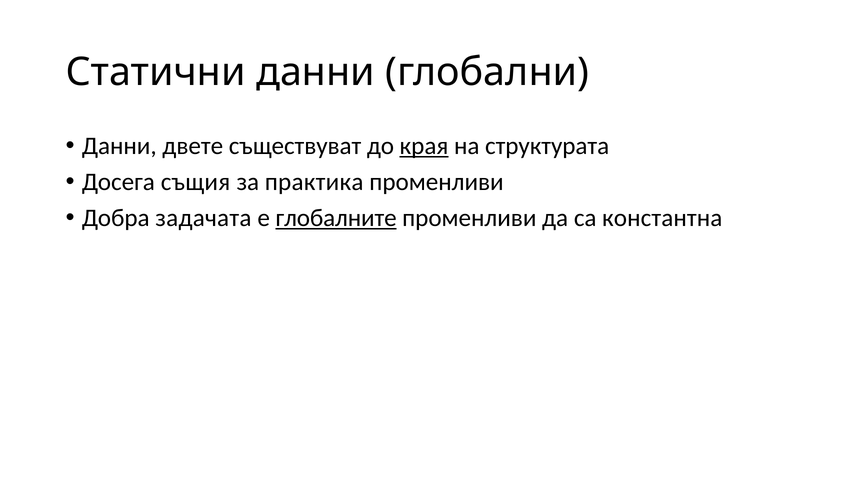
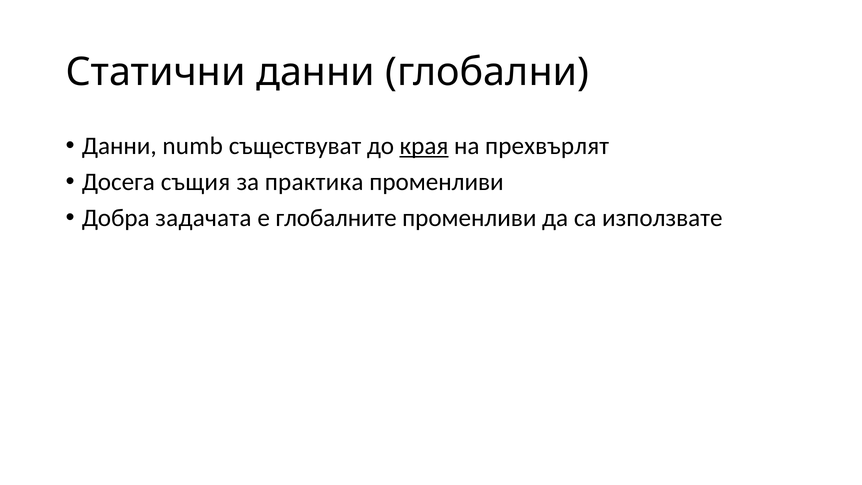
двете: двете -> numb
структурата: структурата -> прехвърлят
глобалните underline: present -> none
константна: константна -> използвате
